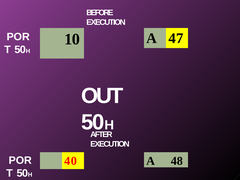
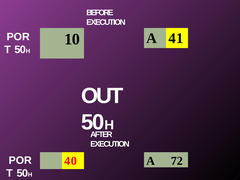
47: 47 -> 41
48: 48 -> 72
